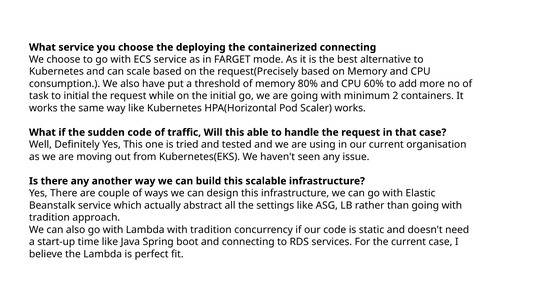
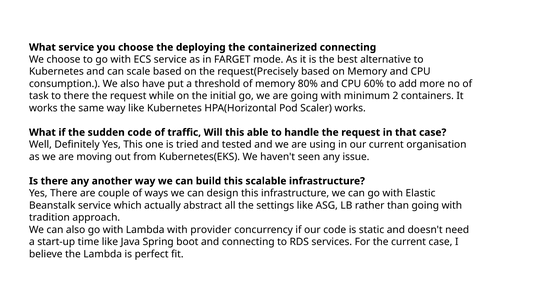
to initial: initial -> there
Lambda with tradition: tradition -> provider
